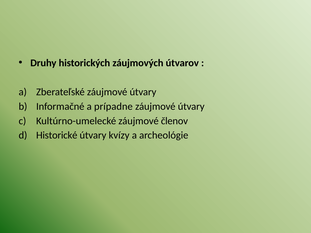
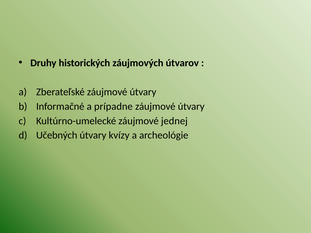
členov: členov -> jednej
Historické: Historické -> Učebných
